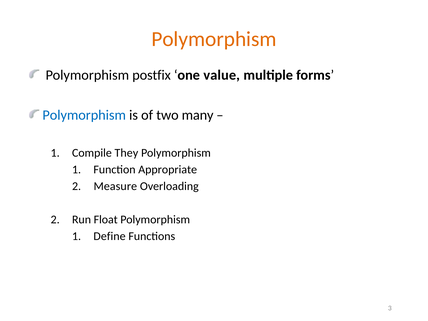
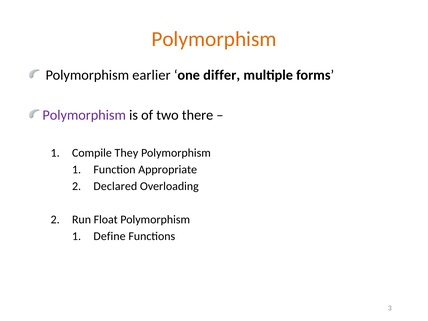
postfix: postfix -> earlier
value: value -> differ
Polymorphism at (84, 115) colour: blue -> purple
many: many -> there
Measure: Measure -> Declared
